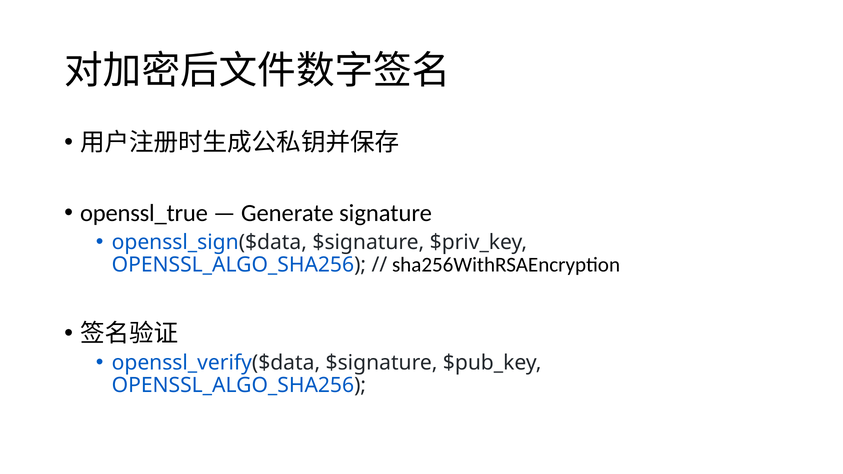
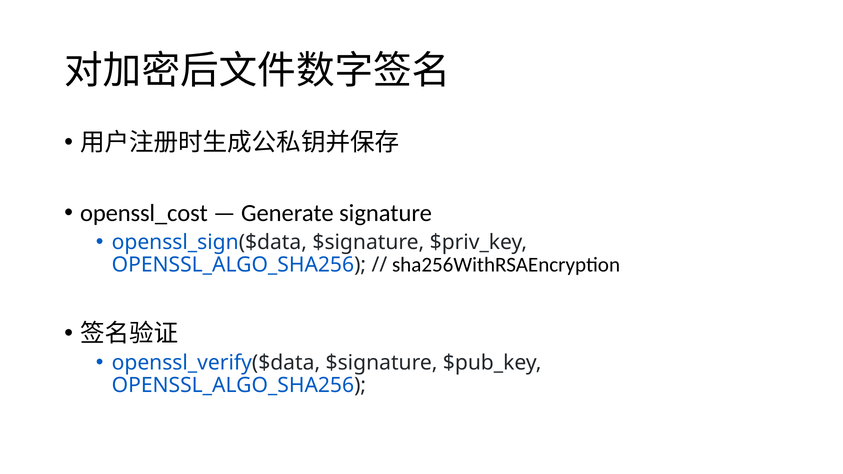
openssl_true: openssl_true -> openssl_cost
